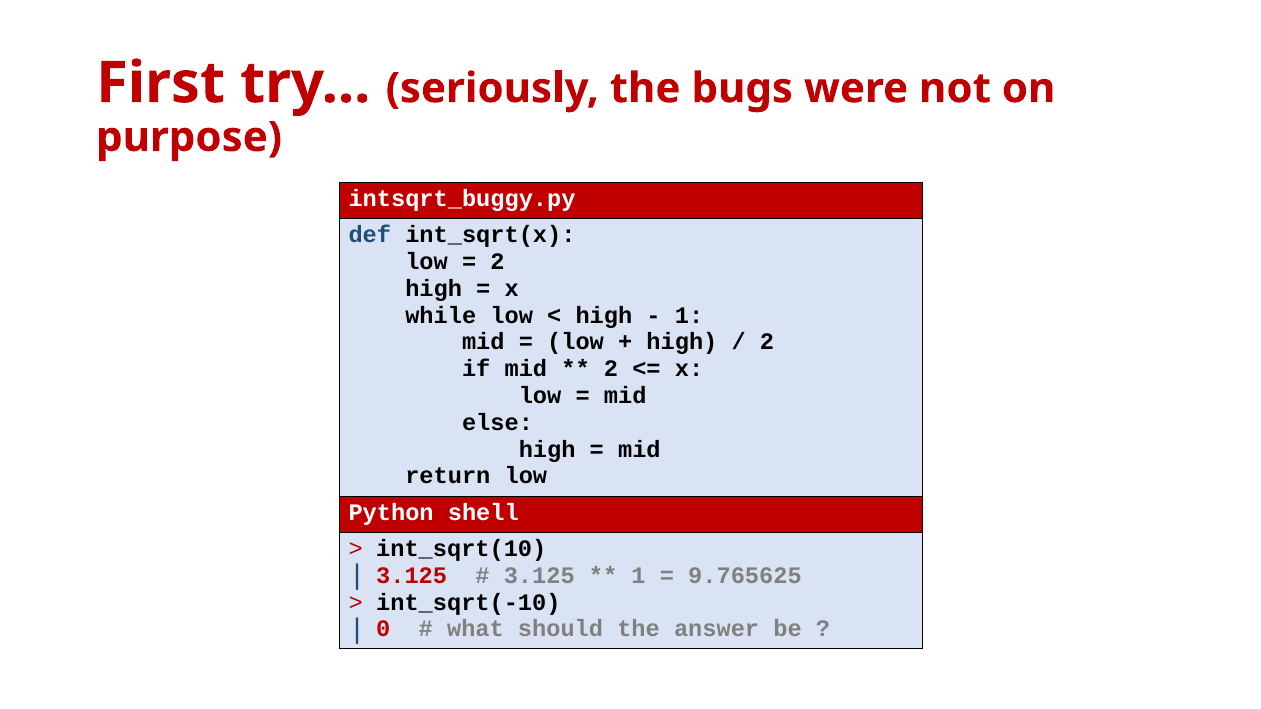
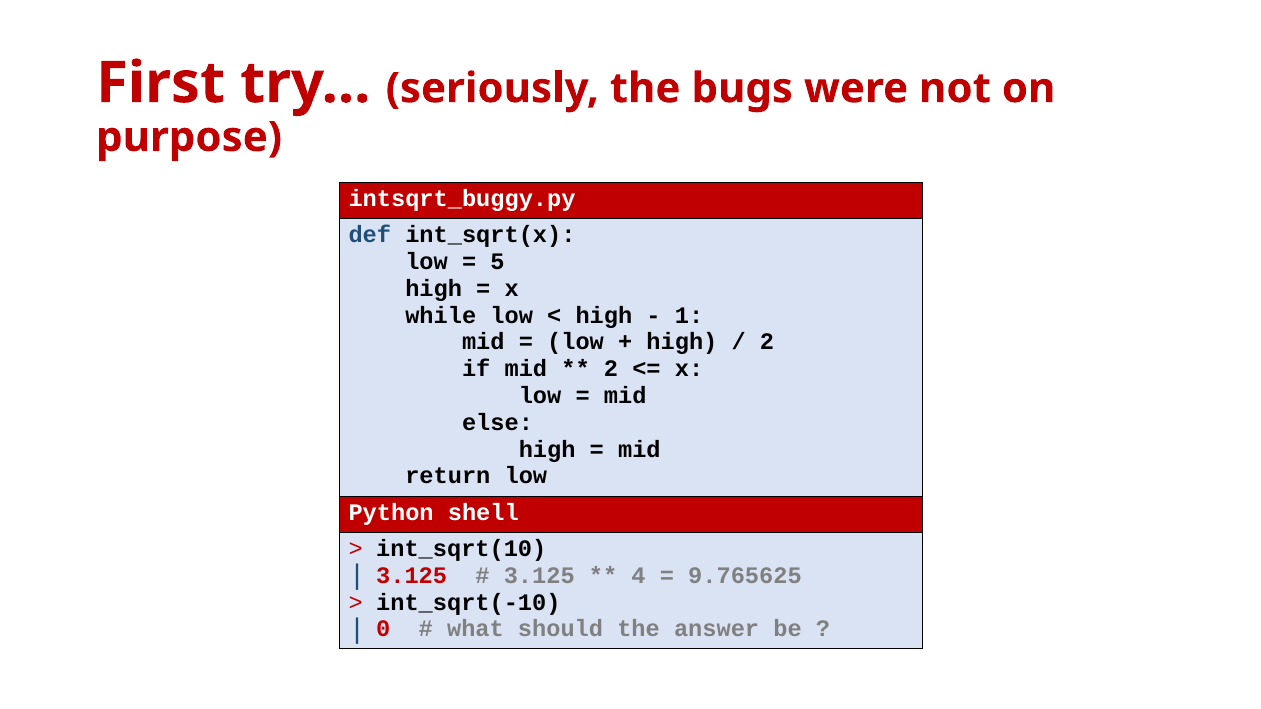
2 at (498, 262): 2 -> 5
1 at (639, 576): 1 -> 4
